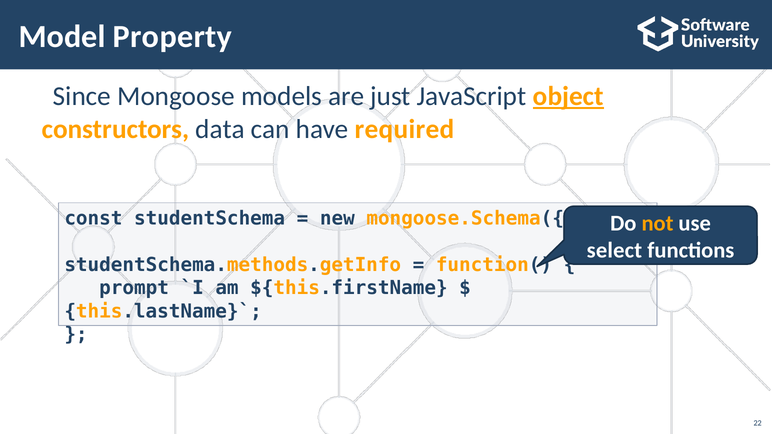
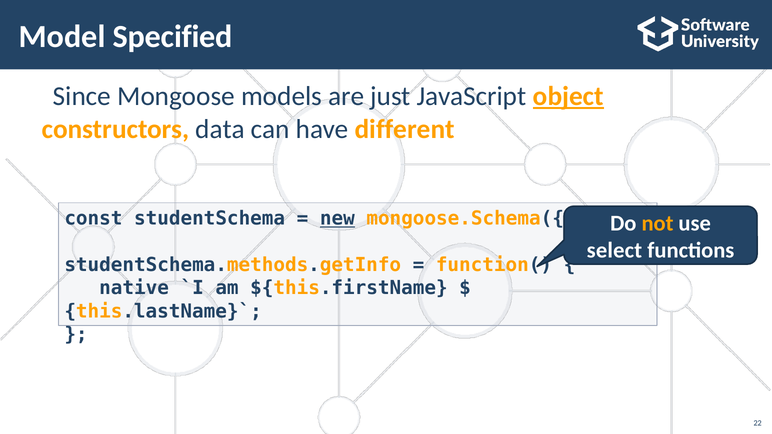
Property: Property -> Specified
required: required -> different
new underline: none -> present
prompt: prompt -> native
